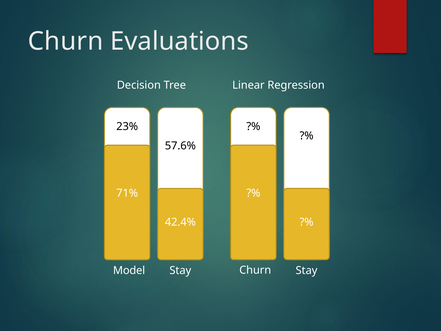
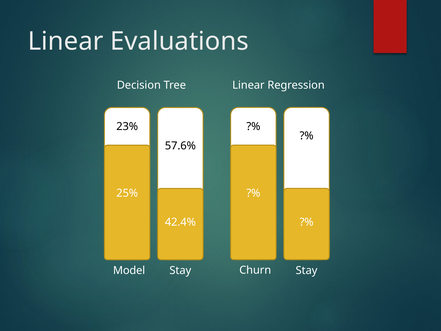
Churn at (66, 41): Churn -> Linear
71%: 71% -> 25%
